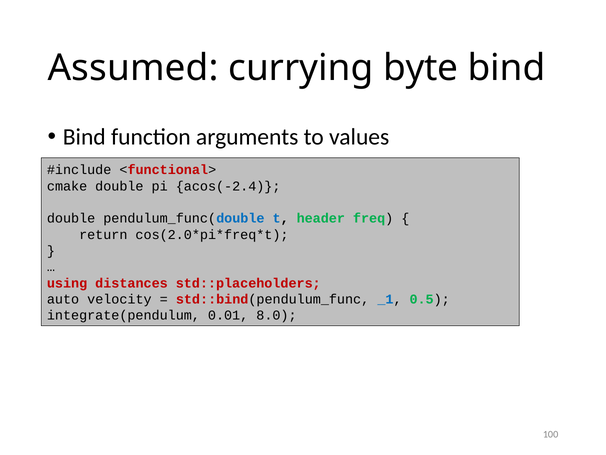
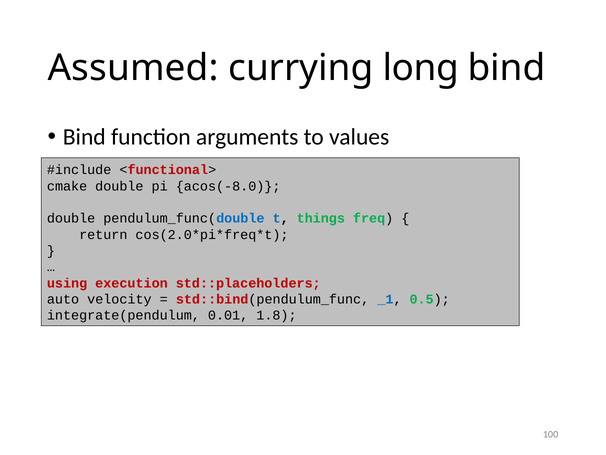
byte: byte -> long
acos(-2.4: acos(-2.4 -> acos(-8.0
header: header -> things
distances: distances -> execution
8.0: 8.0 -> 1.8
